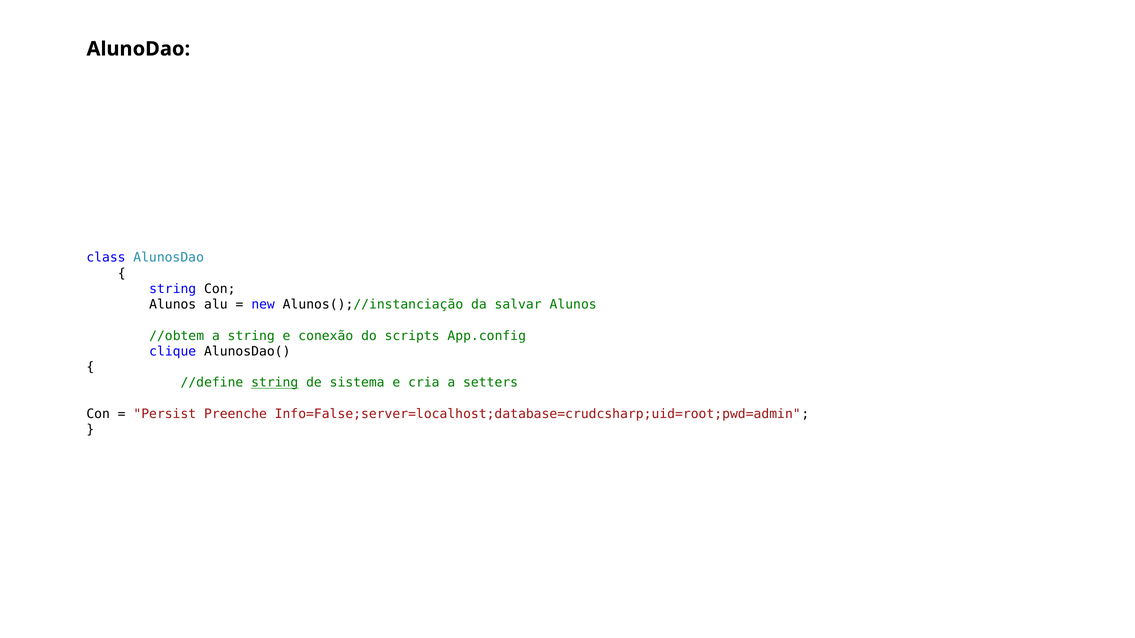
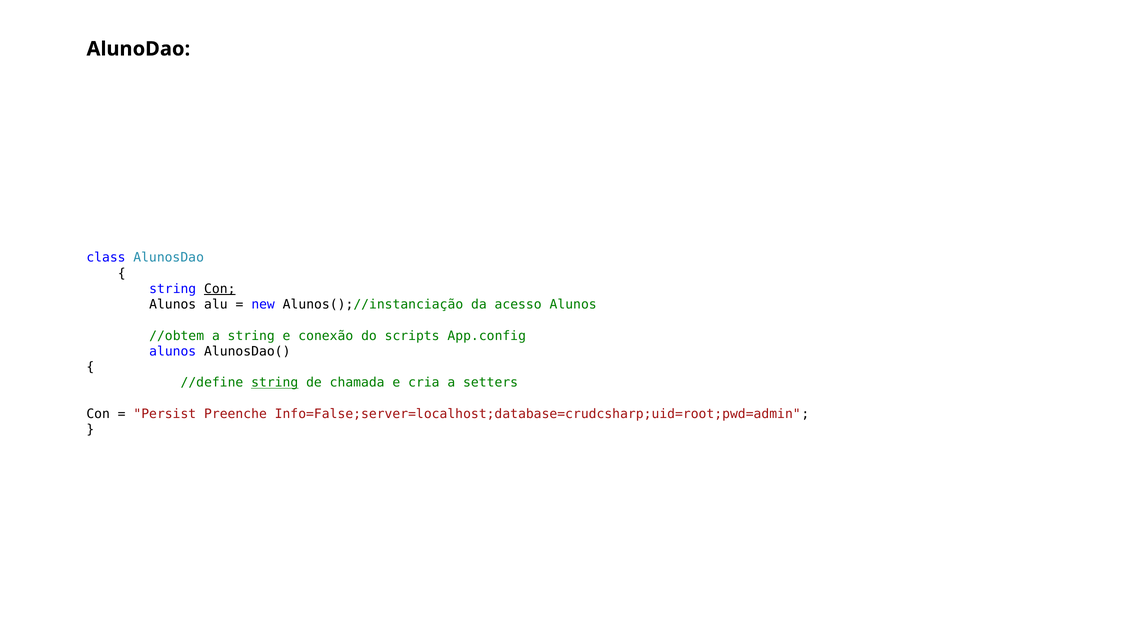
Con at (220, 289) underline: none -> present
salvar: salvar -> acesso
clique at (173, 352): clique -> alunos
sistema: sistema -> chamada
